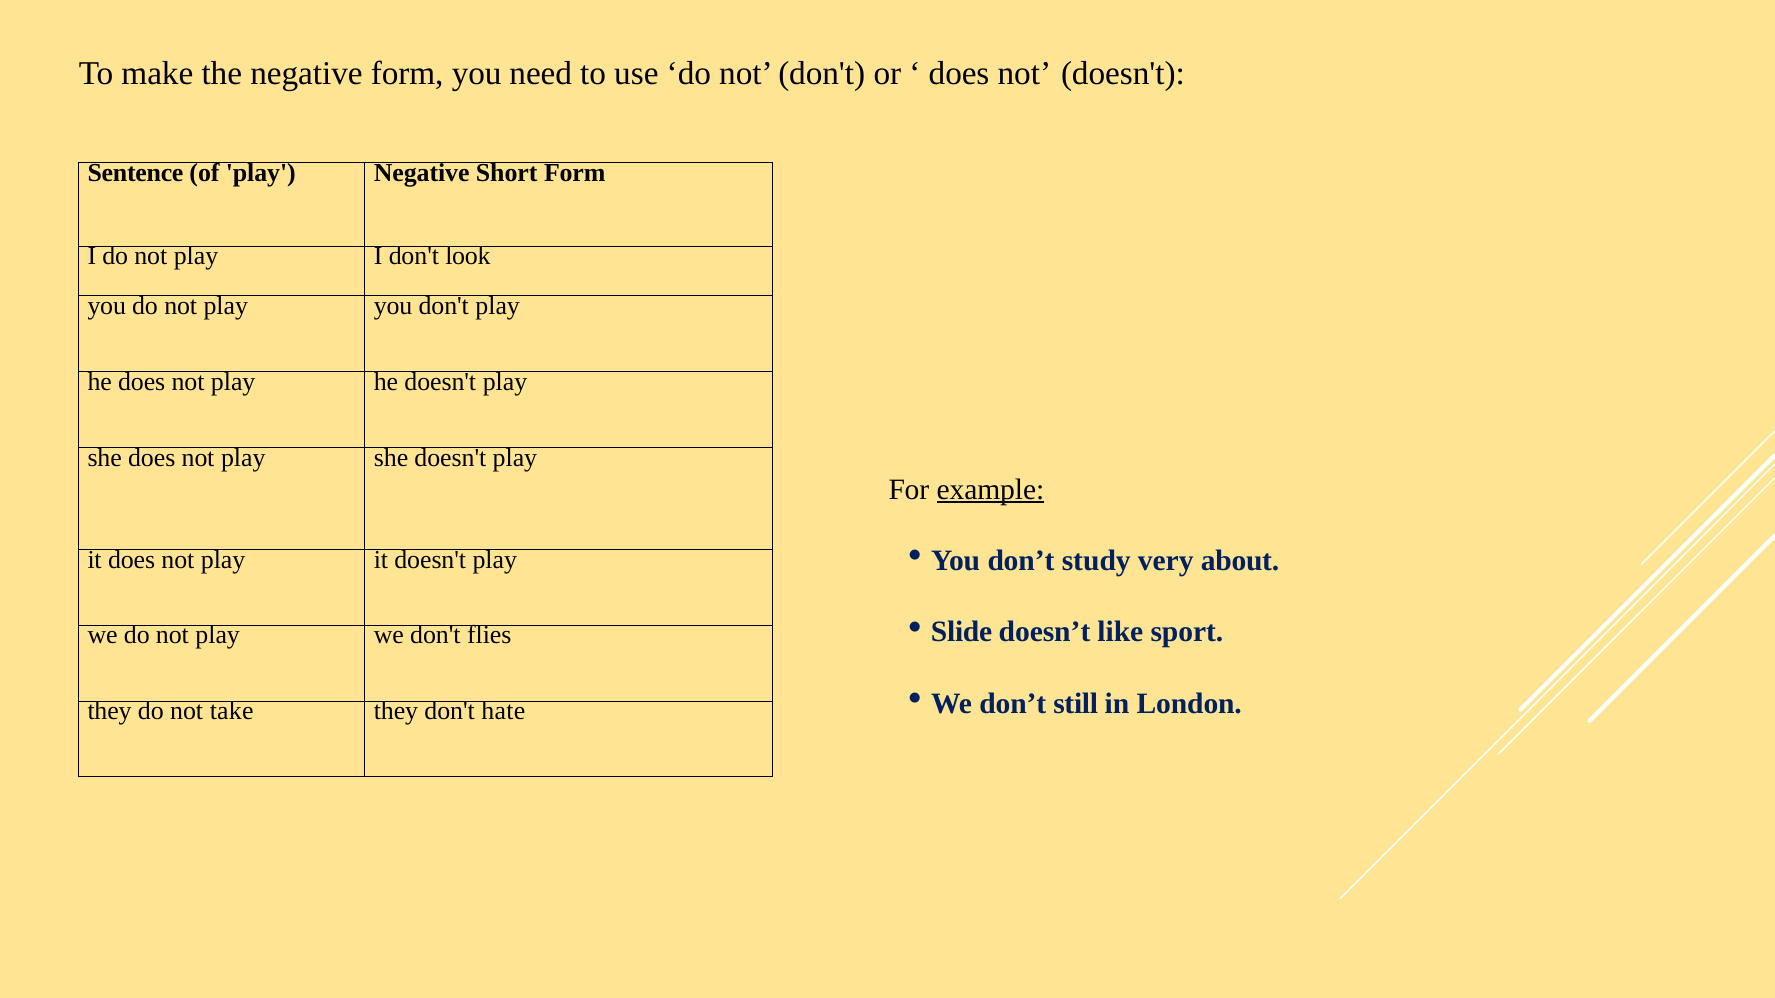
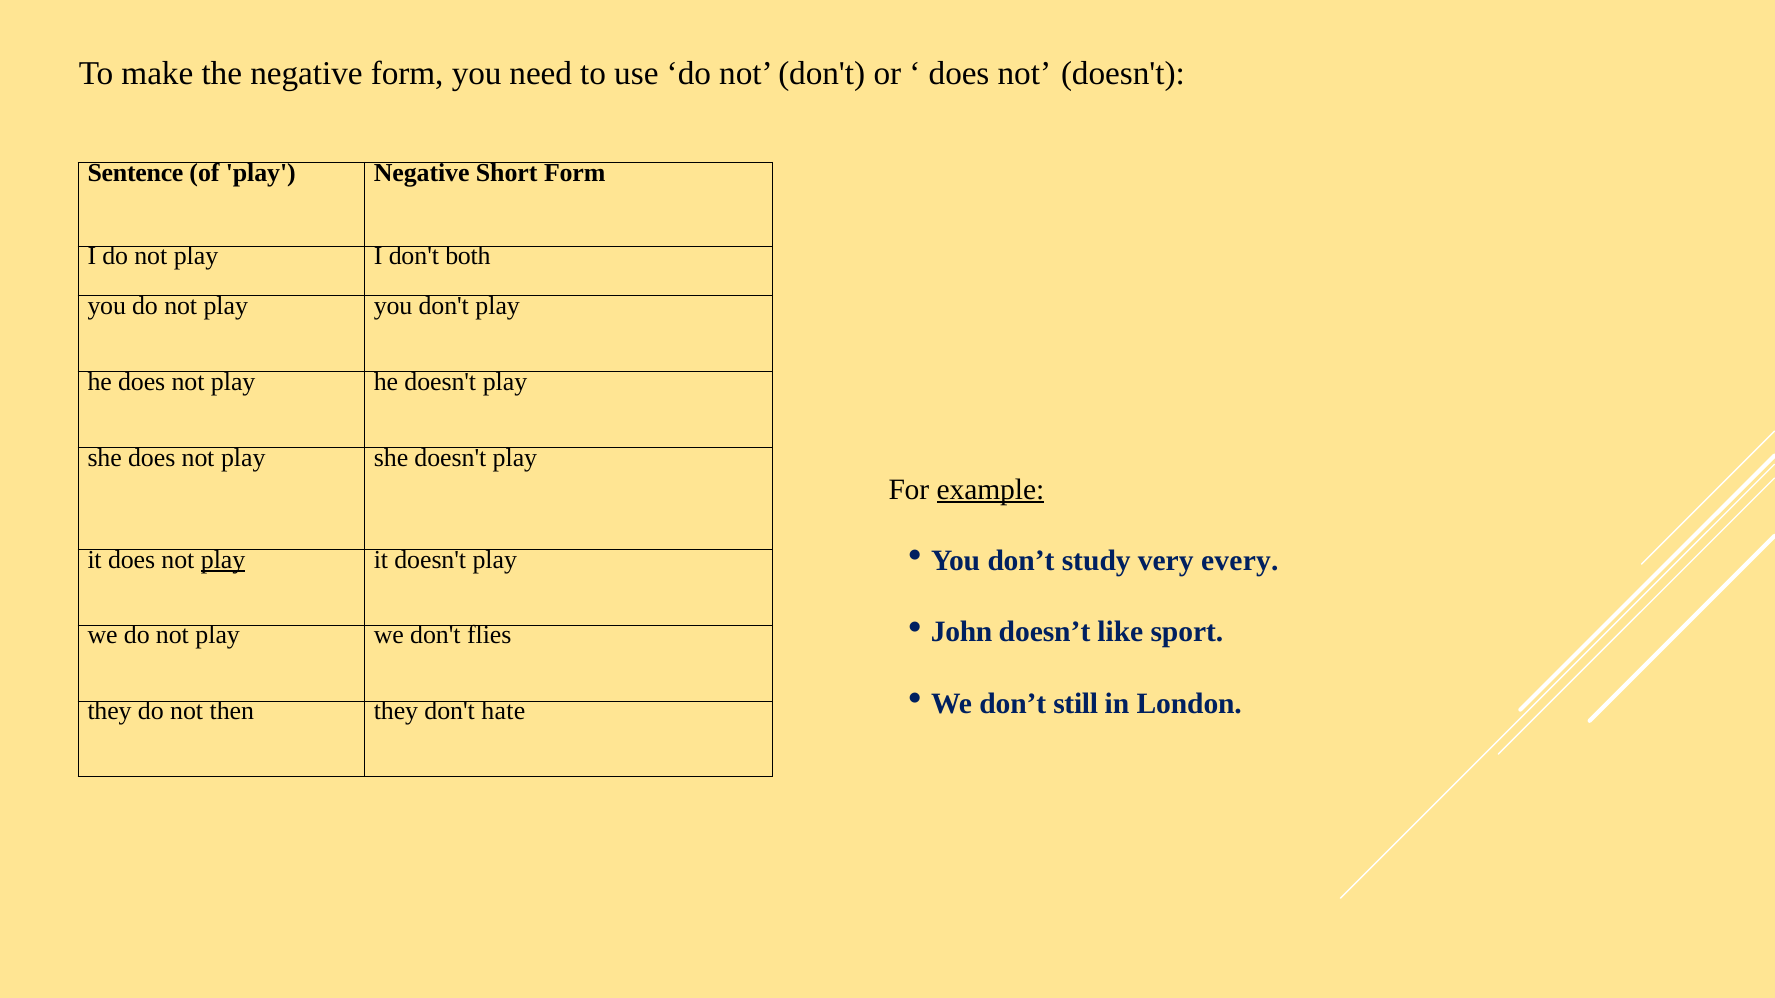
look: look -> both
about: about -> every
play at (223, 560) underline: none -> present
Slide: Slide -> John
take: take -> then
